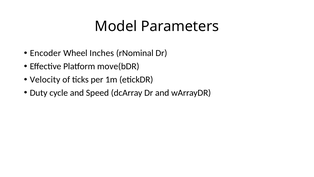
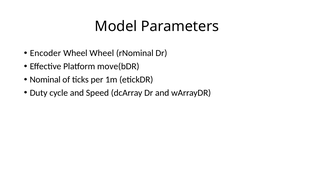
Wheel Inches: Inches -> Wheel
Velocity: Velocity -> Nominal
